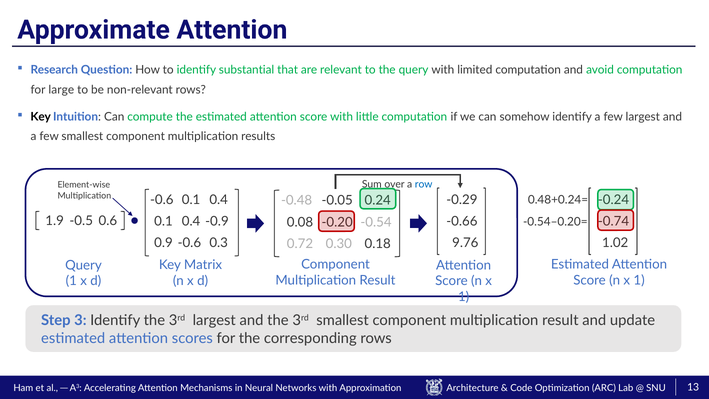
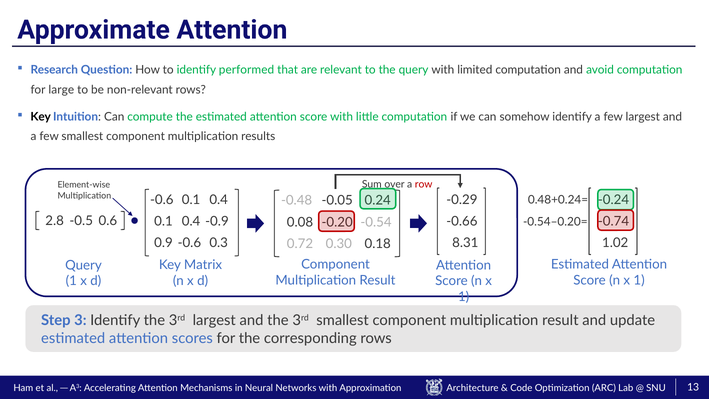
substantial: substantial -> performed
row colour: blue -> red
1.9: 1.9 -> 2.8
9.76: 9.76 -> 8.31
